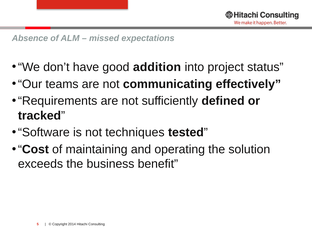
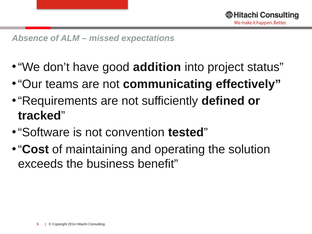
techniques: techniques -> convention
